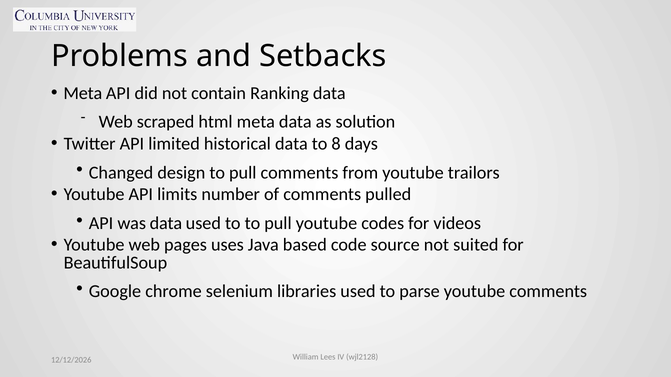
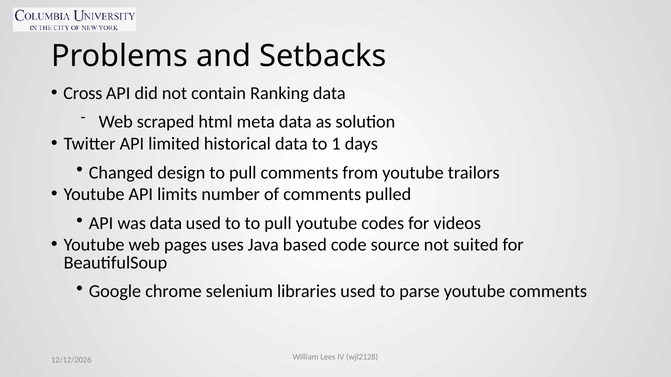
Meta at (83, 93): Meta -> Cross
8: 8 -> 1
